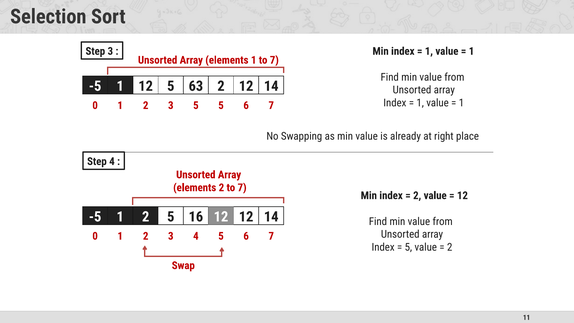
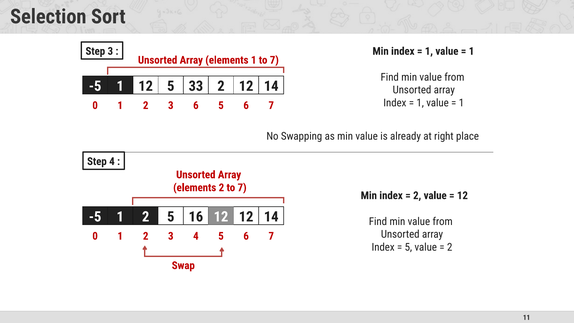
63: 63 -> 33
3 5: 5 -> 6
